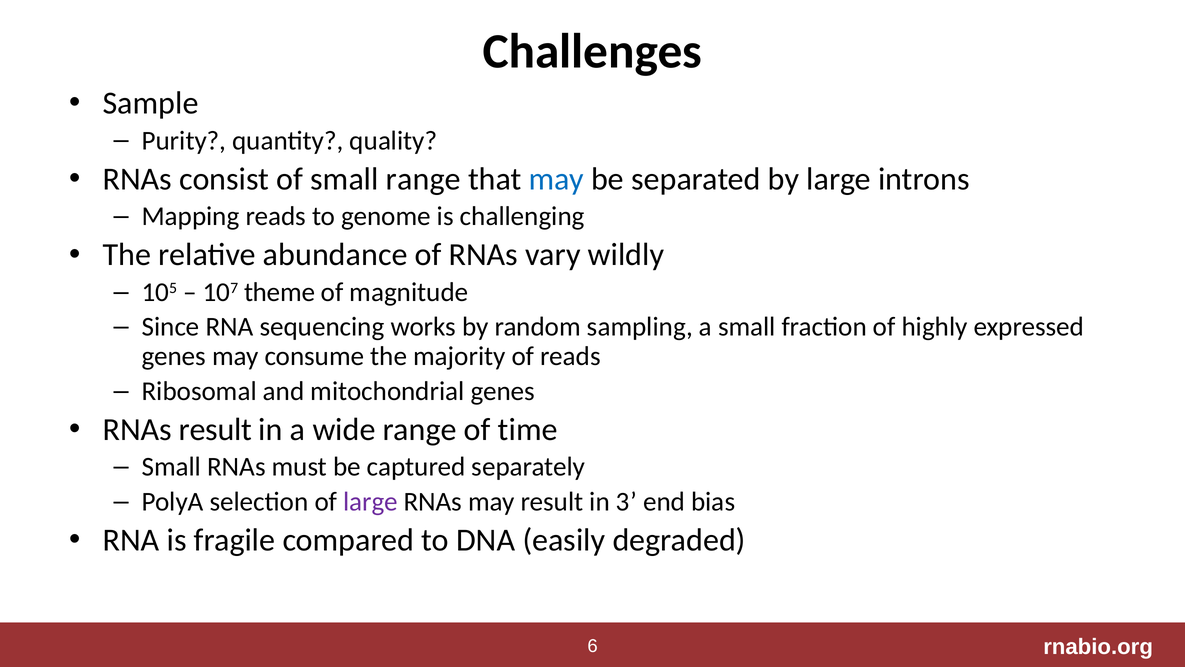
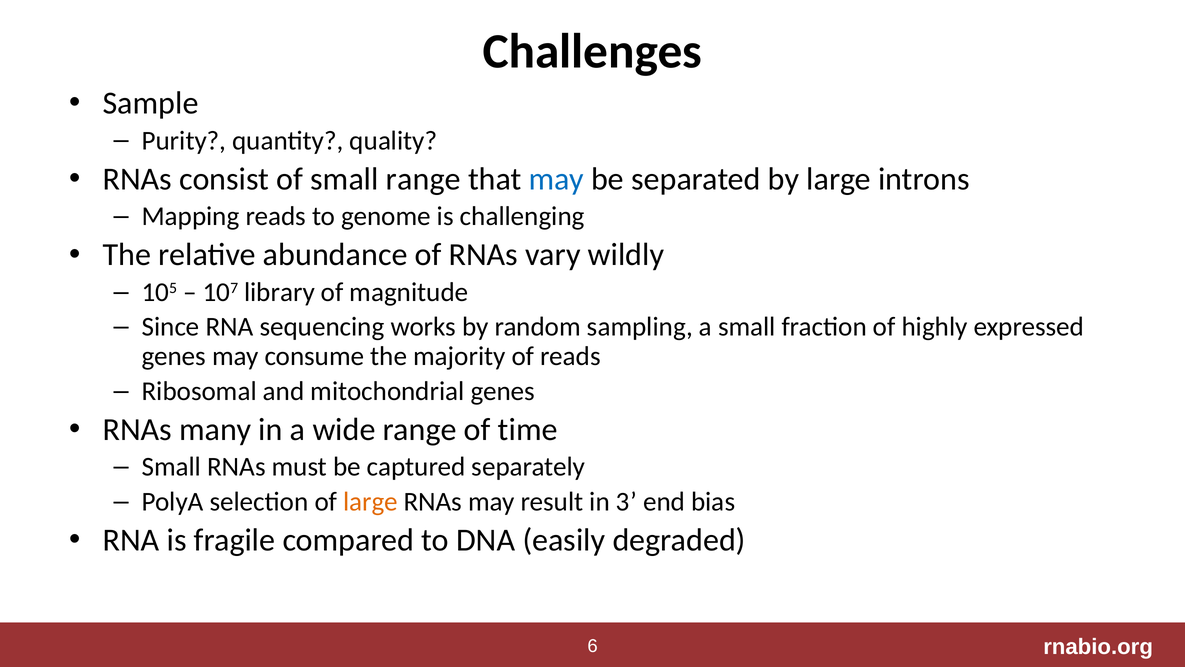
theme: theme -> library
RNAs result: result -> many
large at (370, 501) colour: purple -> orange
